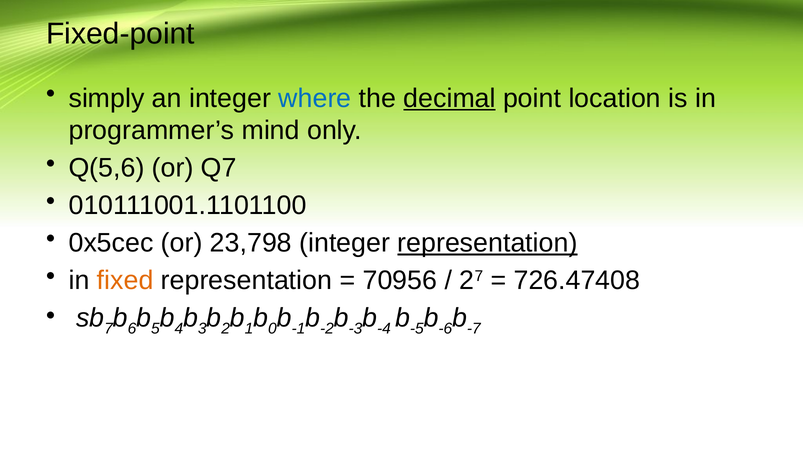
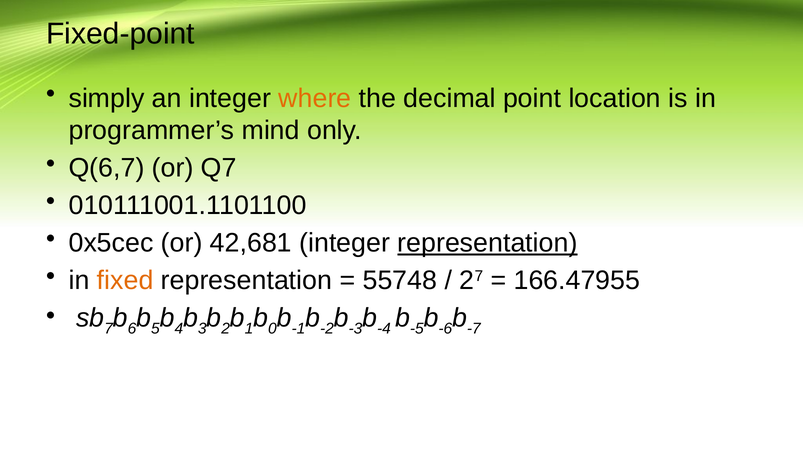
where colour: blue -> orange
decimal underline: present -> none
Q(5,6: Q(5,6 -> Q(6,7
23,798: 23,798 -> 42,681
70956: 70956 -> 55748
726.47408: 726.47408 -> 166.47955
